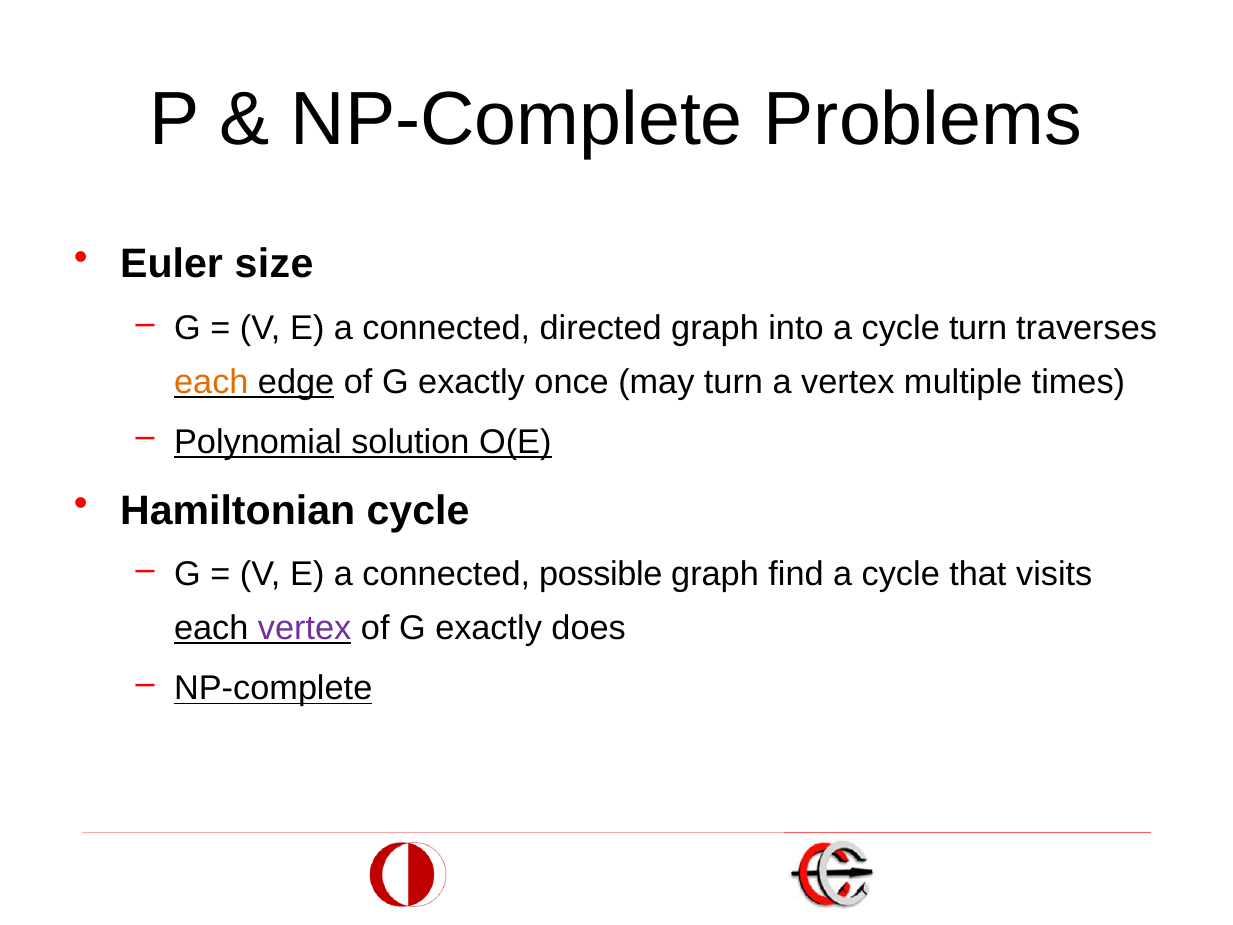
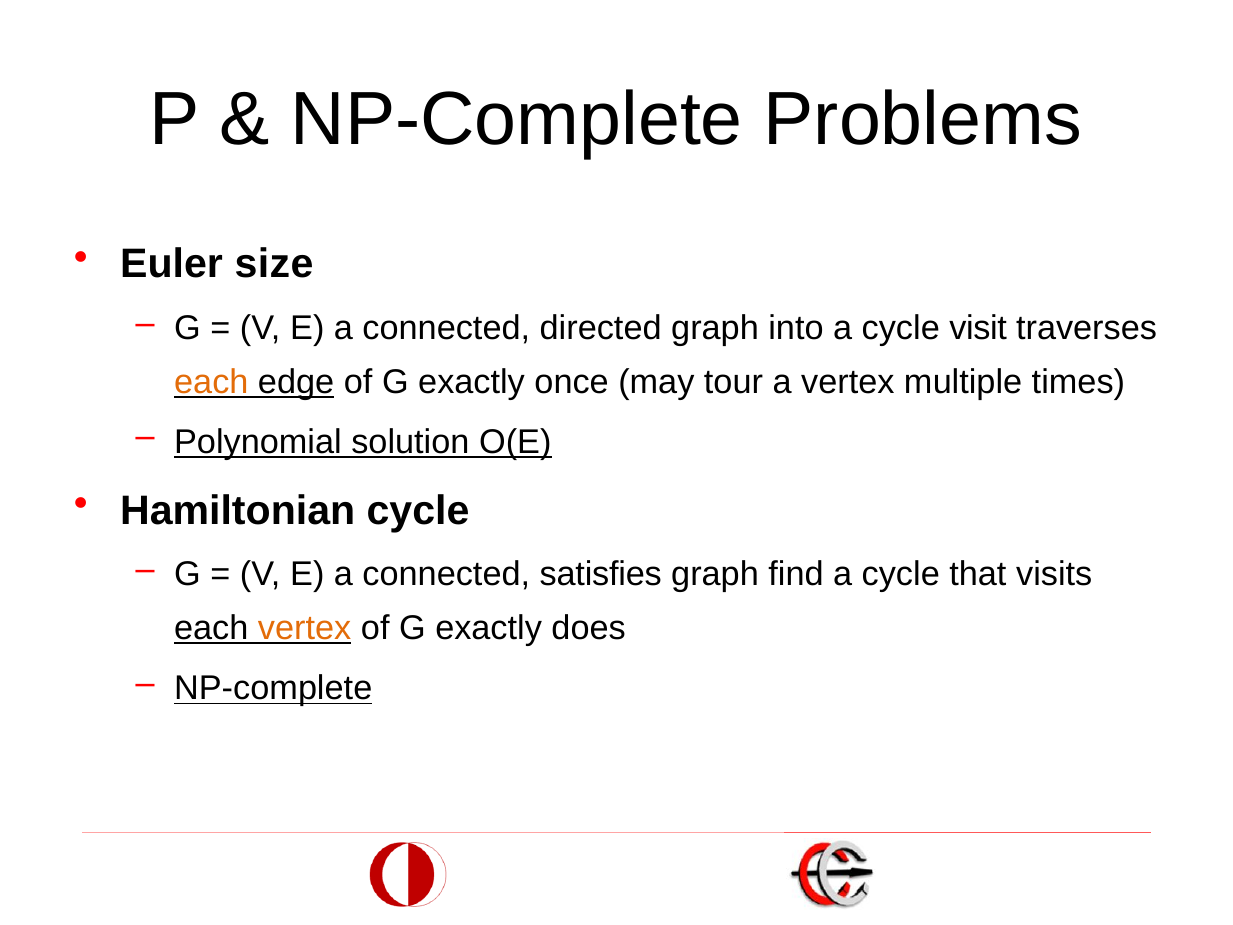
cycle turn: turn -> visit
may turn: turn -> tour
possible: possible -> satisfies
vertex at (305, 628) colour: purple -> orange
